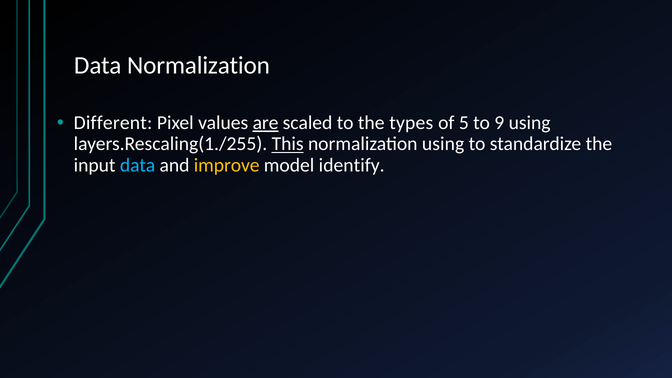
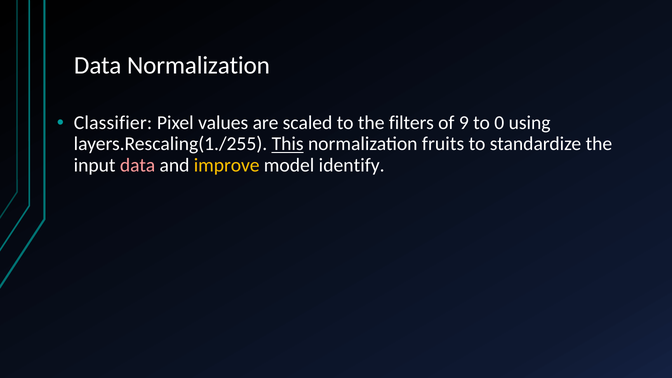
Different: Different -> Classifier
are underline: present -> none
types: types -> filters
5: 5 -> 9
9: 9 -> 0
normalization using: using -> fruits
data at (138, 165) colour: light blue -> pink
